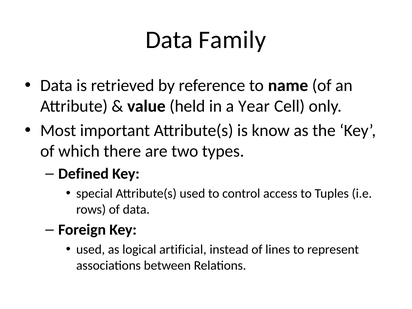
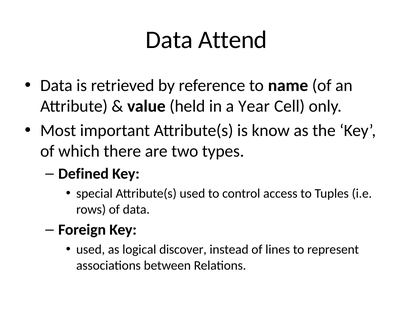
Family: Family -> Attend
artificial: artificial -> discover
